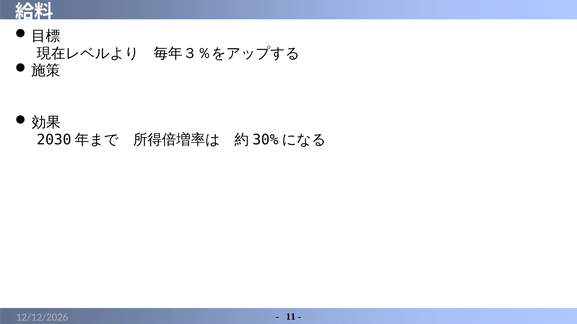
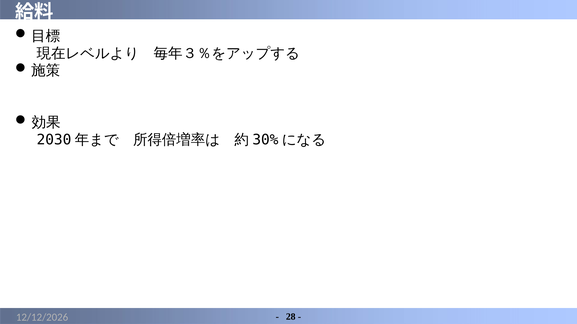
11: 11 -> 28
